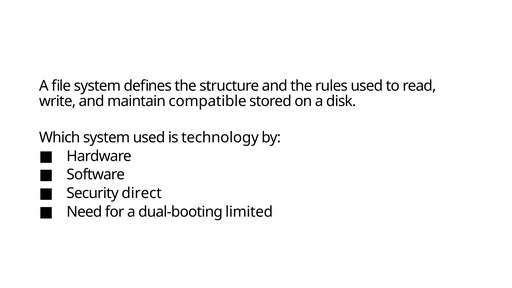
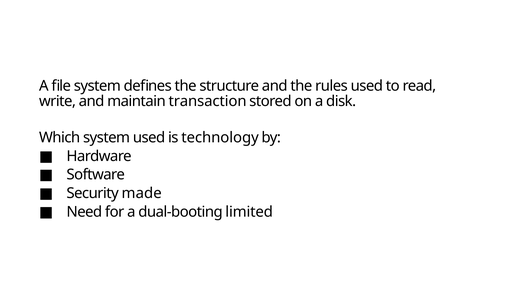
compatible: compatible -> transaction
direct: direct -> made
